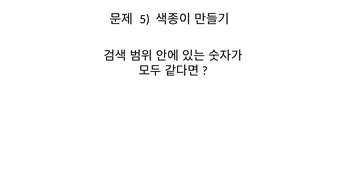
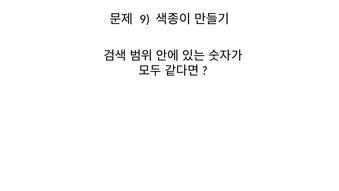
5: 5 -> 9
